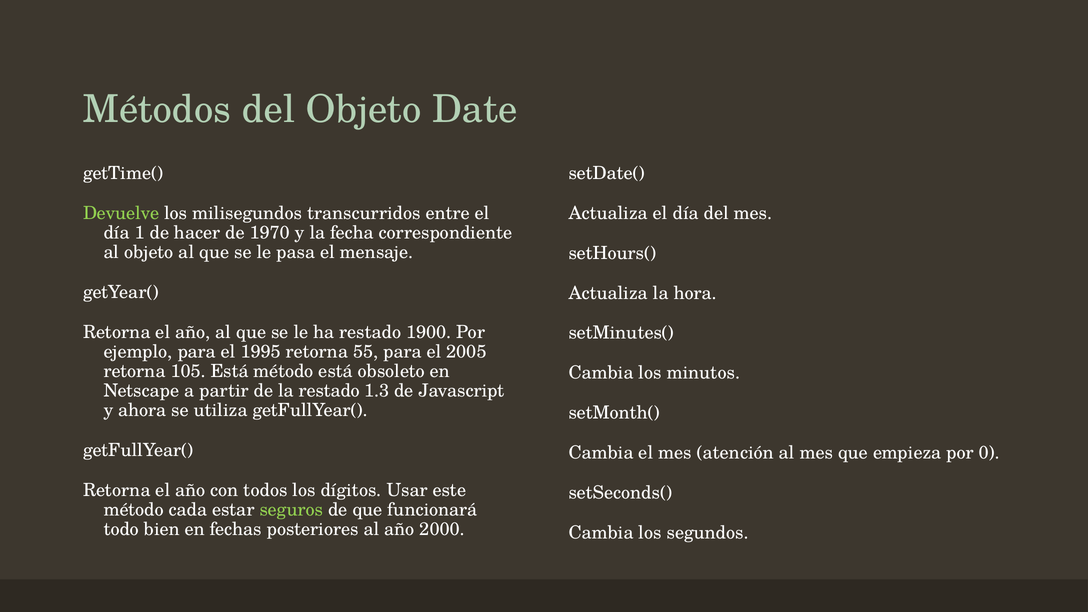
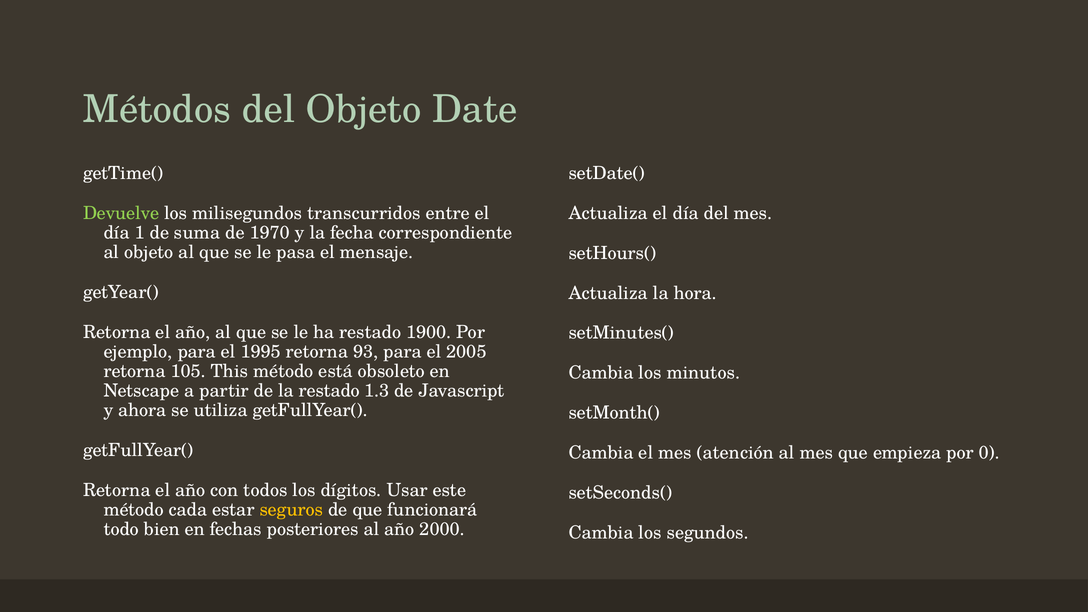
hacer: hacer -> suma
55: 55 -> 93
105 Está: Está -> This
seguros colour: light green -> yellow
